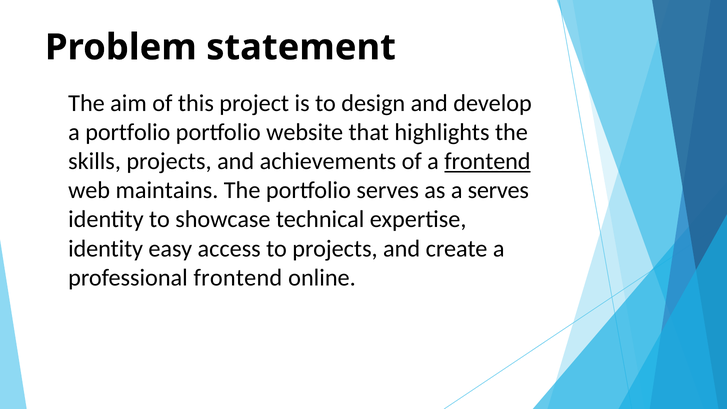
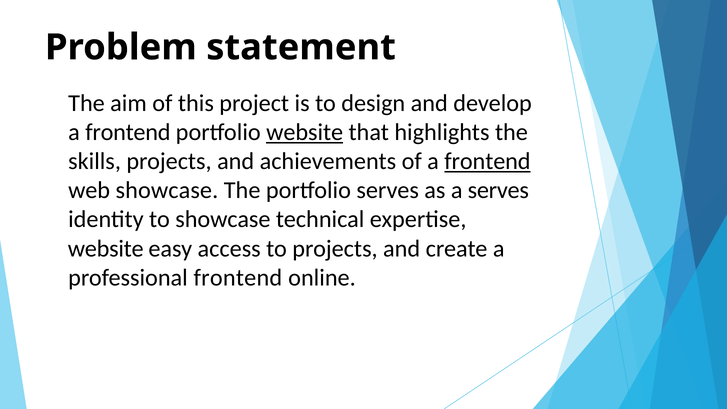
portfolio at (128, 132): portfolio -> frontend
website at (305, 132) underline: none -> present
web maintains: maintains -> showcase
identity at (106, 248): identity -> website
